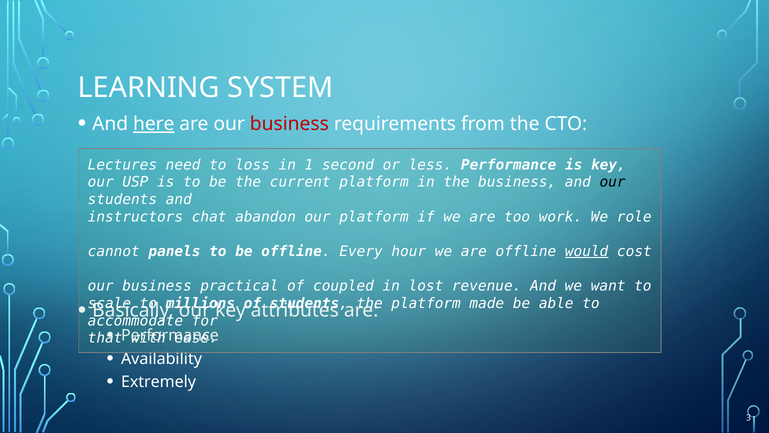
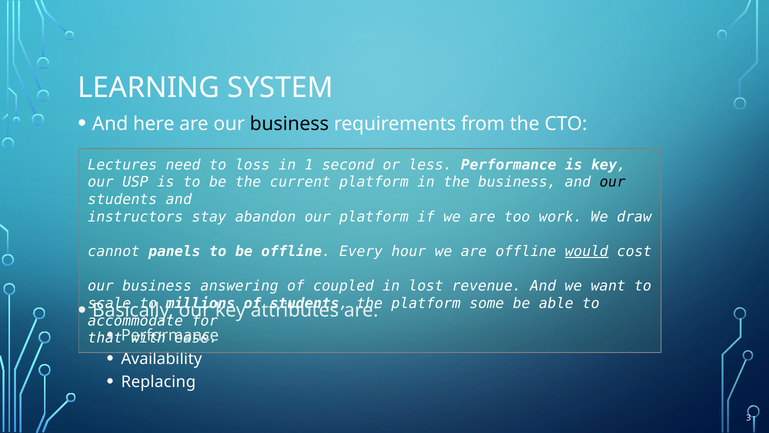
here underline: present -> none
business at (289, 124) colour: red -> black
chat: chat -> stay
role: role -> draw
practical: practical -> answering
made: made -> some
Extremely: Extremely -> Replacing
